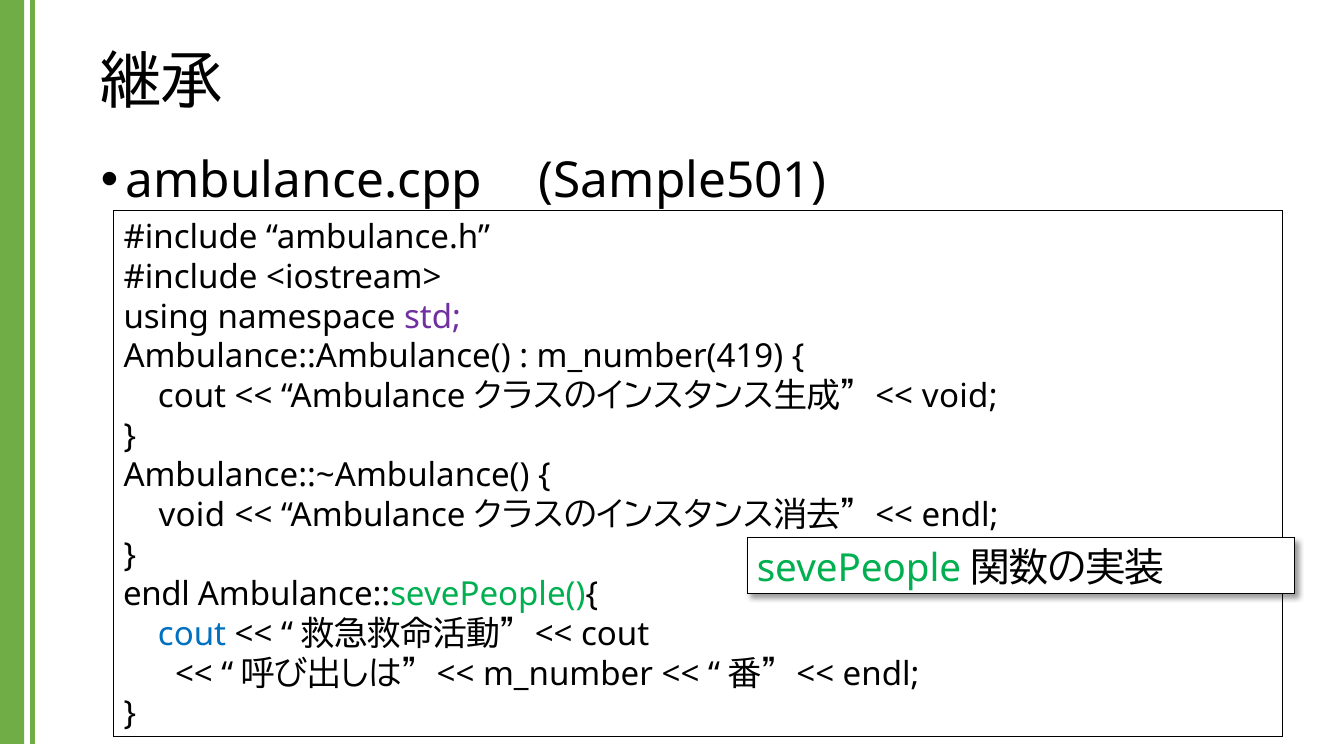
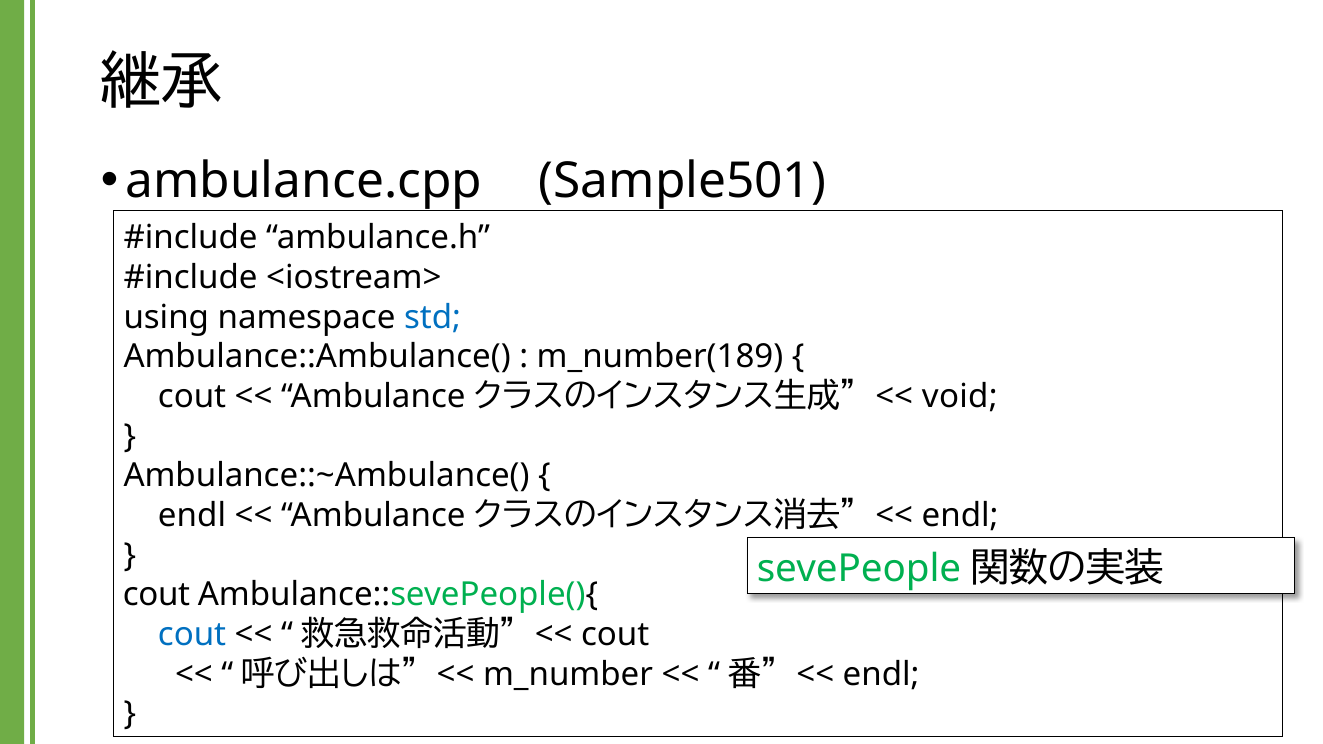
std colour: purple -> blue
m_number(419: m_number(419 -> m_number(189
void at (192, 516): void -> endl
endl at (157, 595): endl -> cout
